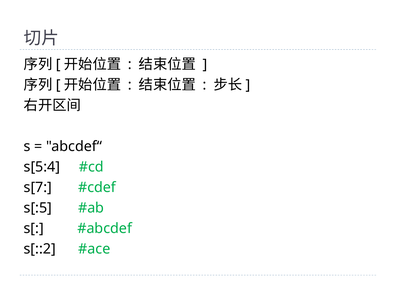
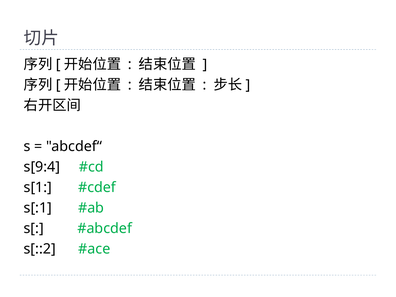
s[5:4: s[5:4 -> s[9:4
s[7: s[7 -> s[1
s[:5: s[:5 -> s[:1
